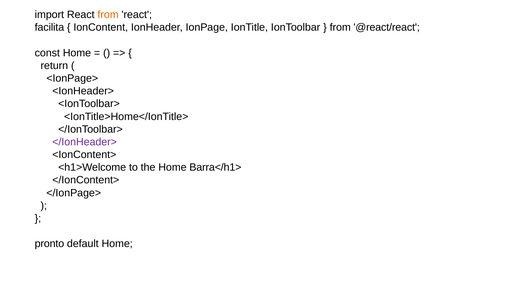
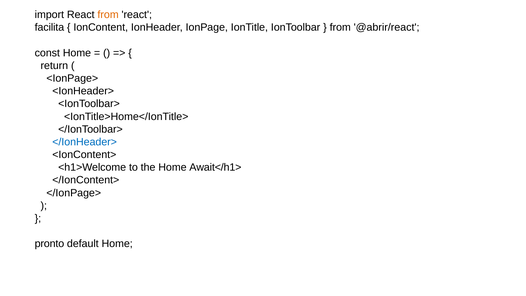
@react/react: @react/react -> @abrir/react
</IonHeader> colour: purple -> blue
Barra</h1>: Barra</h1> -> Await</h1>
